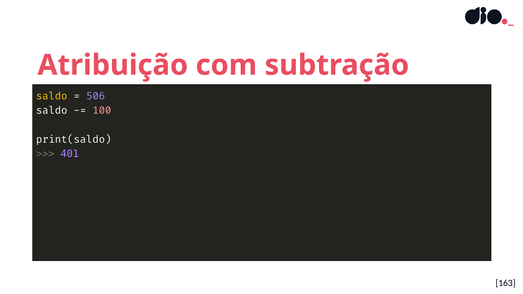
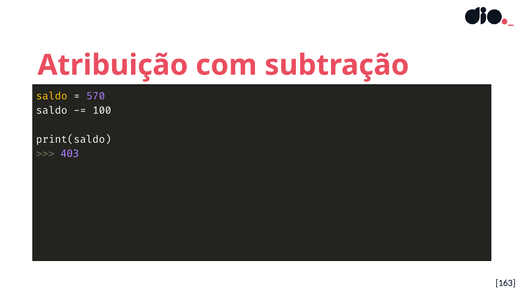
506: 506 -> 570
100 colour: pink -> white
401: 401 -> 403
